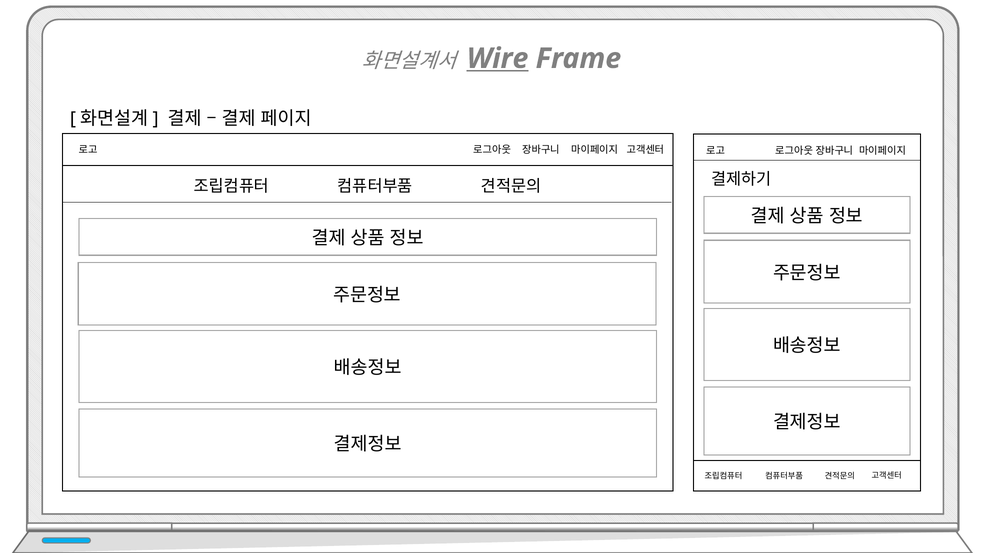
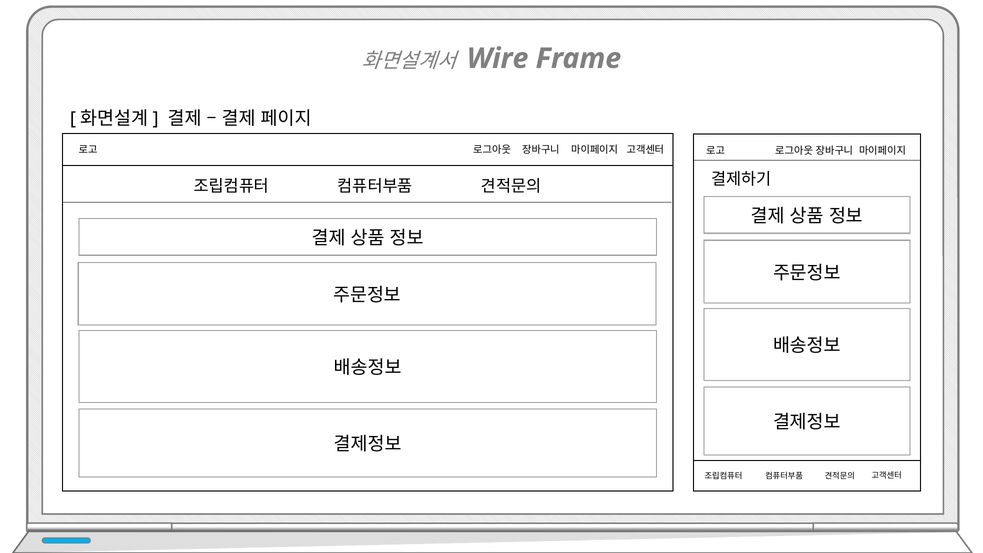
Wire underline: present -> none
